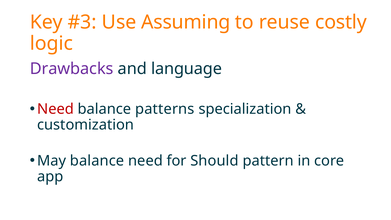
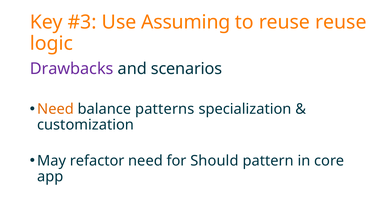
reuse costly: costly -> reuse
language: language -> scenarios
Need at (55, 109) colour: red -> orange
May balance: balance -> refactor
